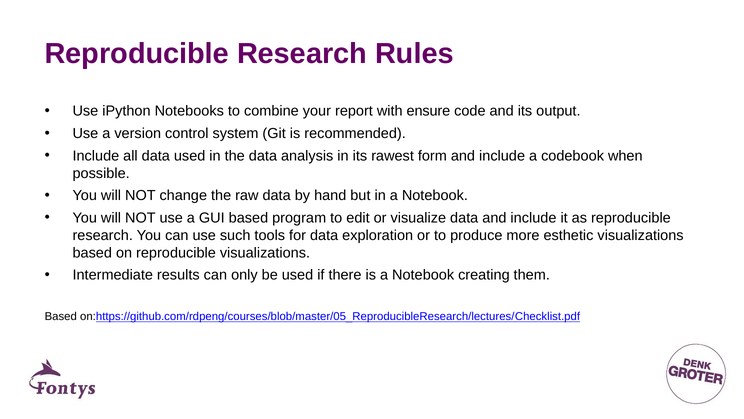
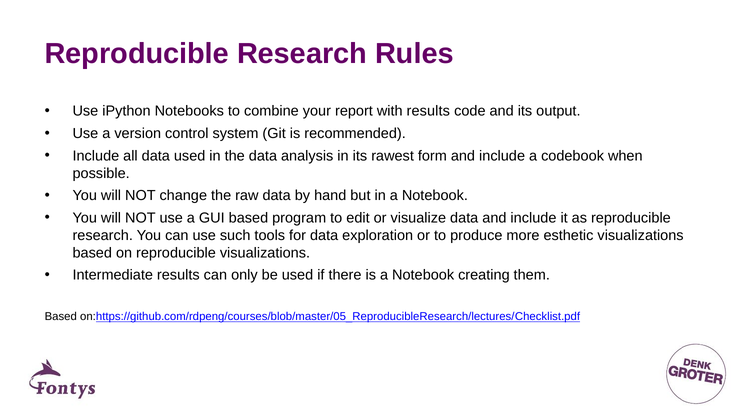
with ensure: ensure -> results
